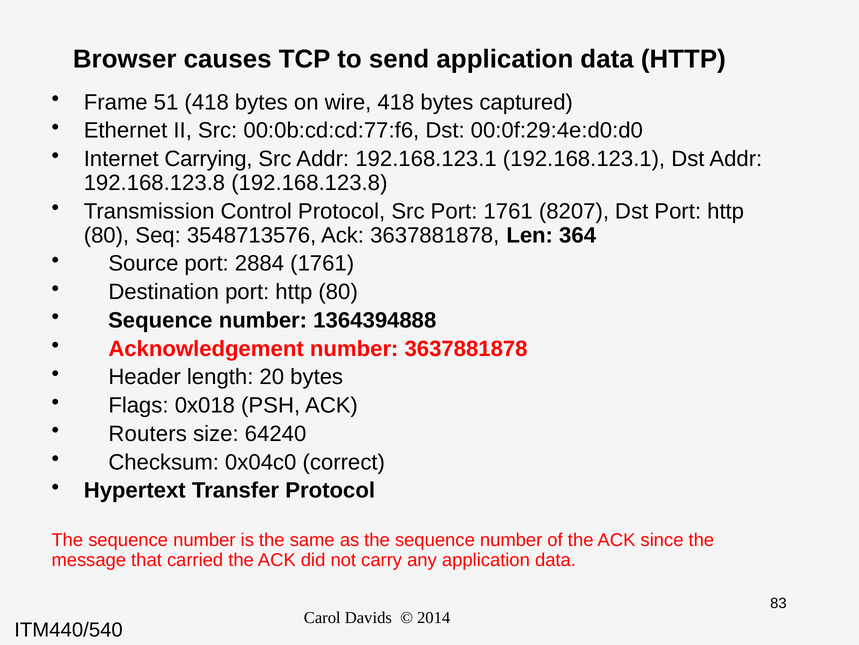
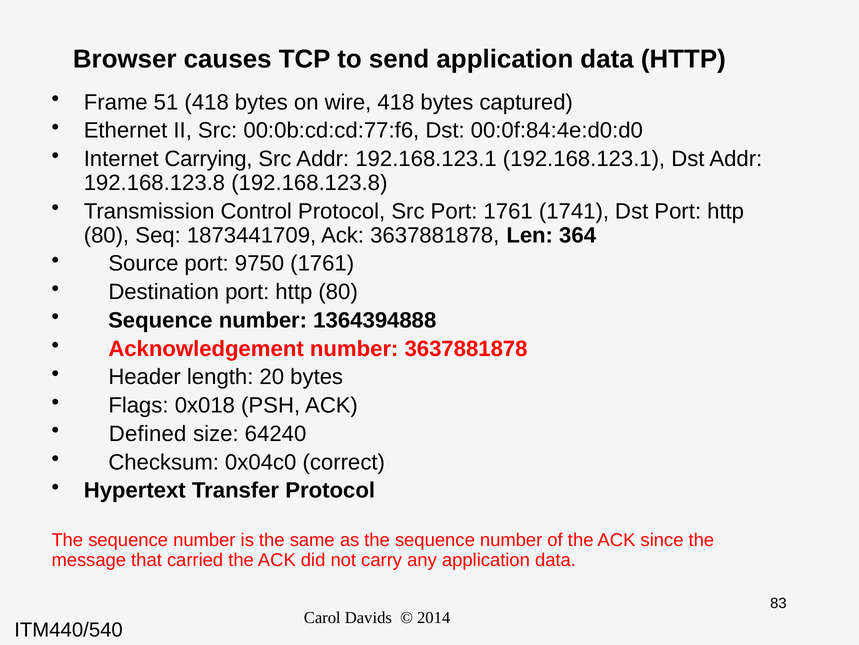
00:0f:29:4e:d0:d0: 00:0f:29:4e:d0:d0 -> 00:0f:84:4e:d0:d0
8207: 8207 -> 1741
3548713576: 3548713576 -> 1873441709
2884: 2884 -> 9750
Routers: Routers -> Defined
